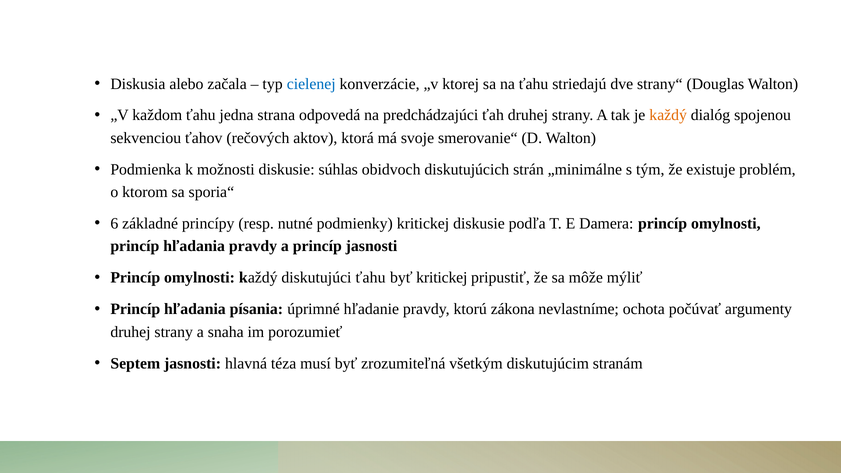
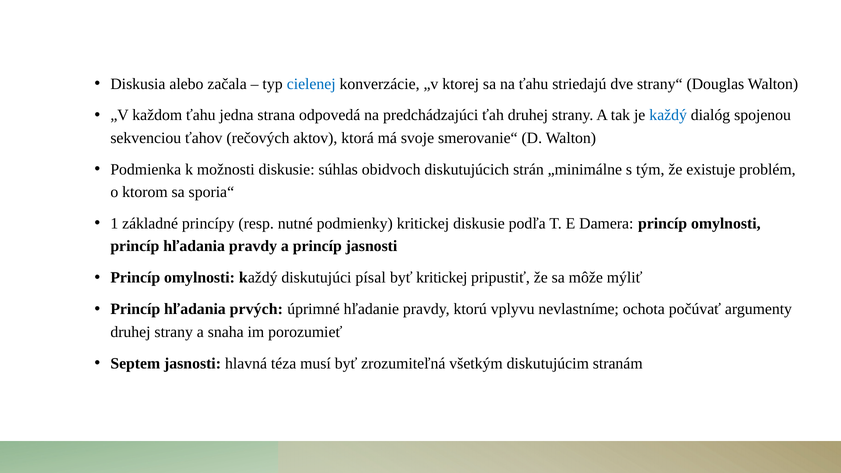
každý at (668, 115) colour: orange -> blue
6: 6 -> 1
diskutujúci ťahu: ťahu -> písal
písania: písania -> prvých
zákona: zákona -> vplyvu
